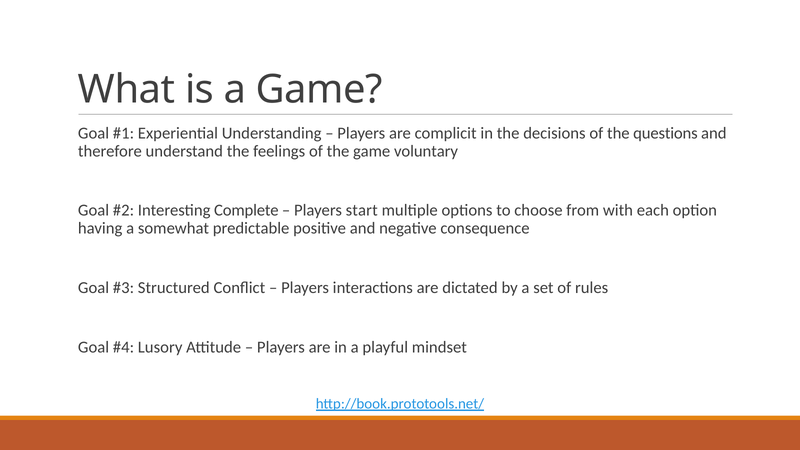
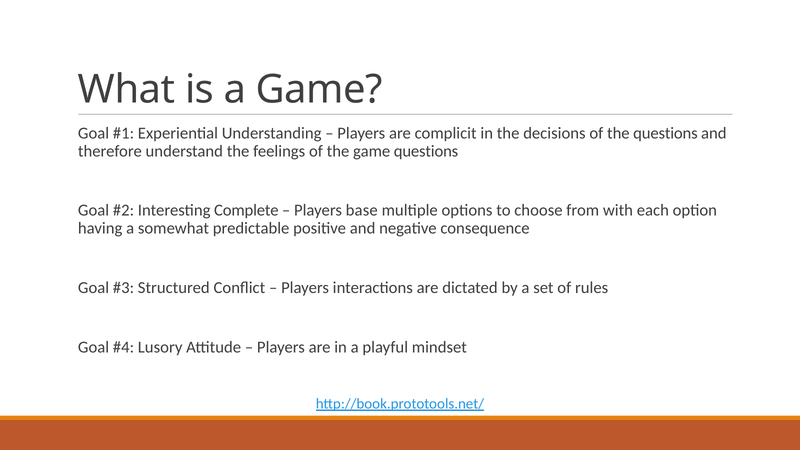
game voluntary: voluntary -> questions
start: start -> base
